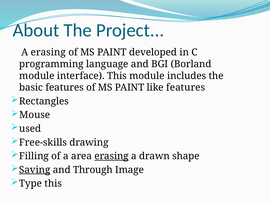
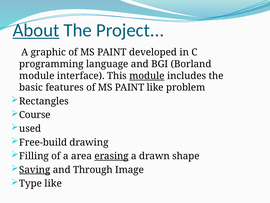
About underline: none -> present
A erasing: erasing -> graphic
module at (147, 76) underline: none -> present
like features: features -> problem
Mouse: Mouse -> Course
Free-skills: Free-skills -> Free-build
Type this: this -> like
